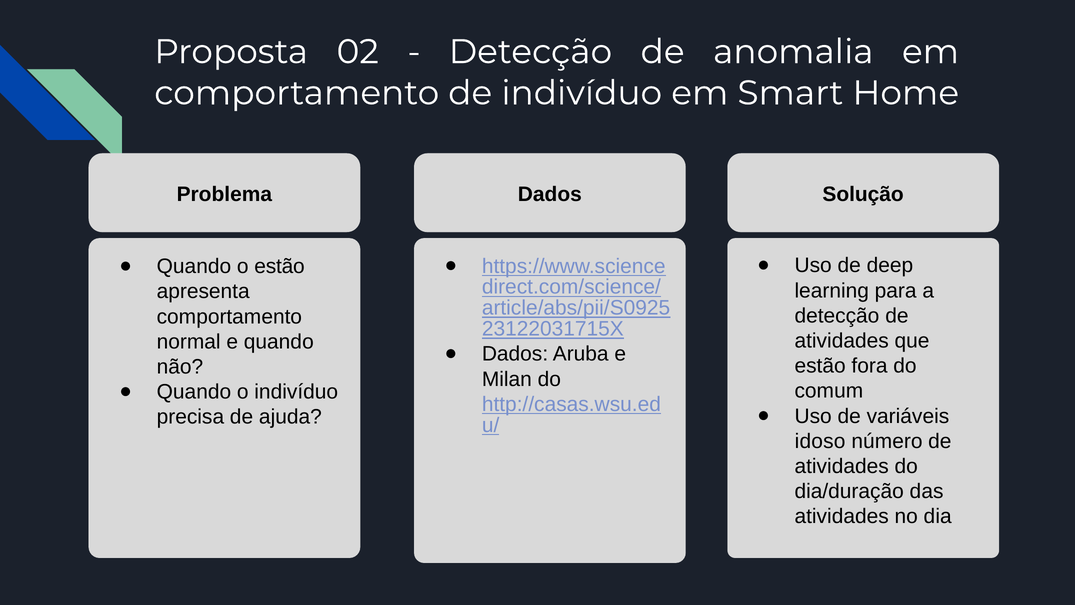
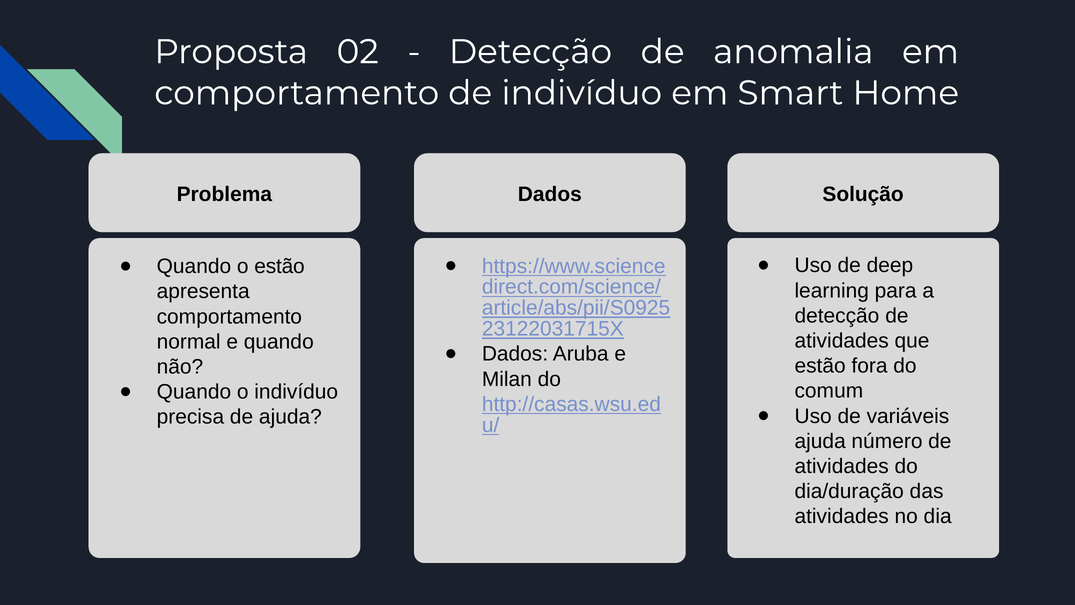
idoso at (820, 441): idoso -> ajuda
